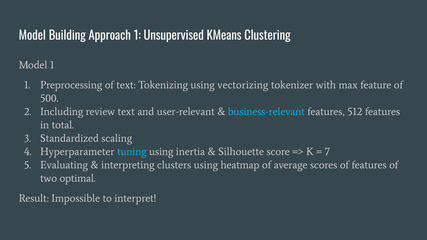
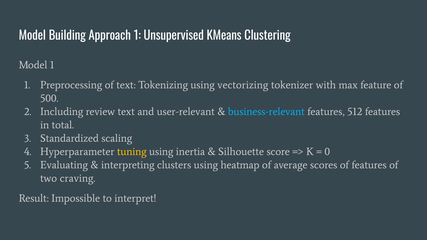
tuning colour: light blue -> yellow
7: 7 -> 0
optimal: optimal -> craving
